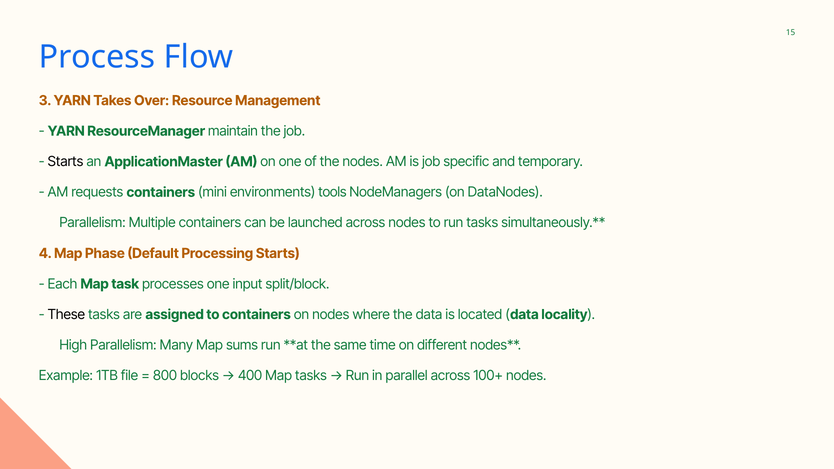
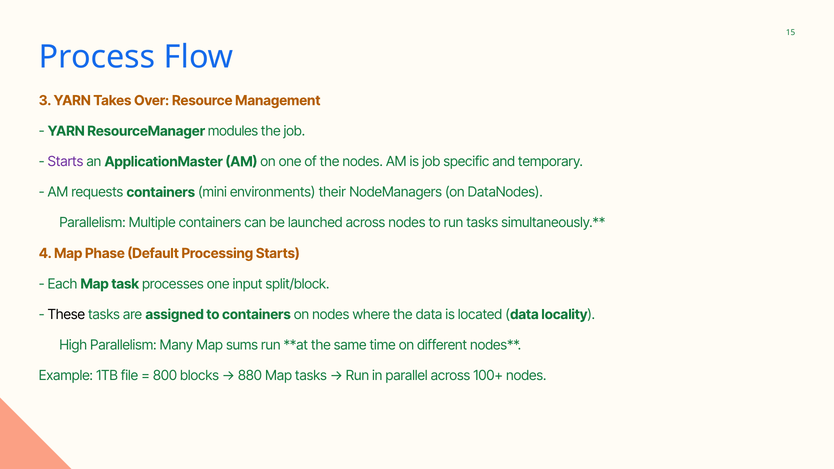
maintain: maintain -> modules
Starts at (65, 162) colour: black -> purple
tools: tools -> their
400: 400 -> 880
